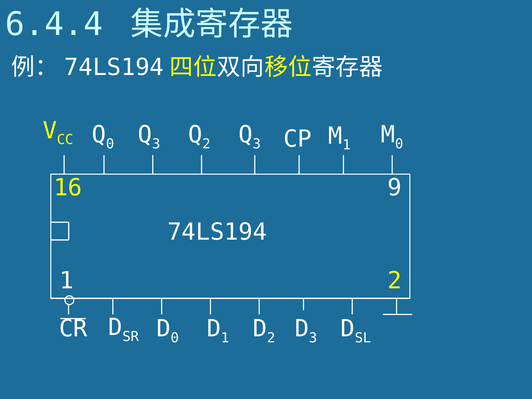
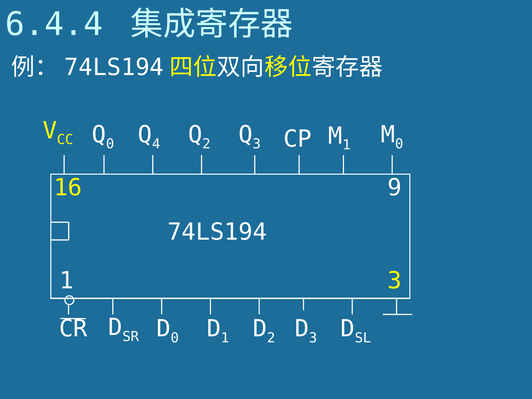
3 at (156, 144): 3 -> 4
1 2: 2 -> 3
